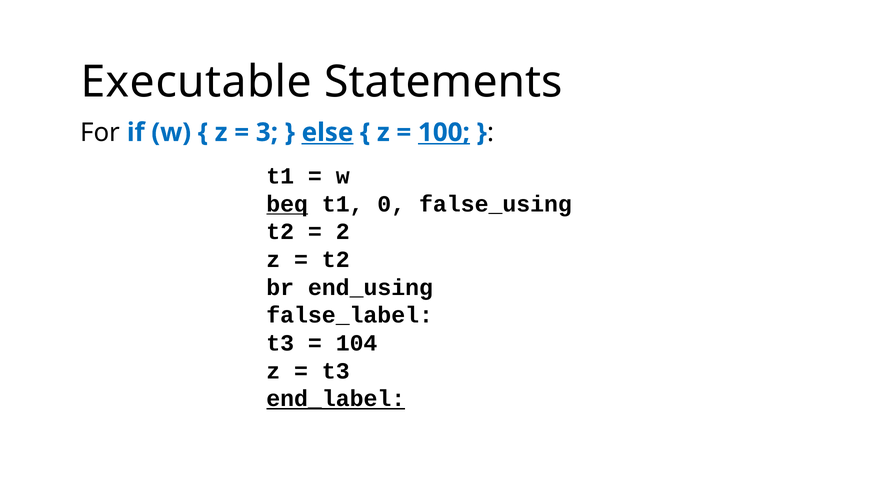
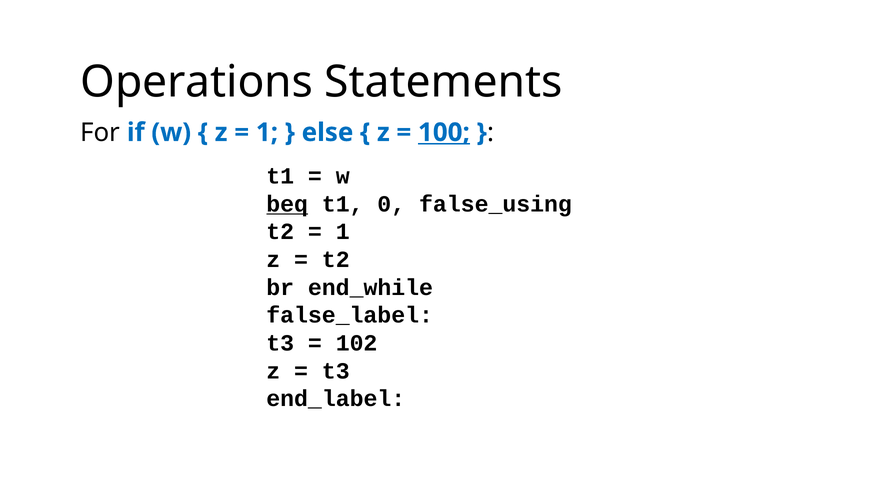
Executable: Executable -> Operations
3 at (267, 132): 3 -> 1
else underline: present -> none
2 at (343, 232): 2 -> 1
end_using: end_using -> end_while
104: 104 -> 102
end_label underline: present -> none
